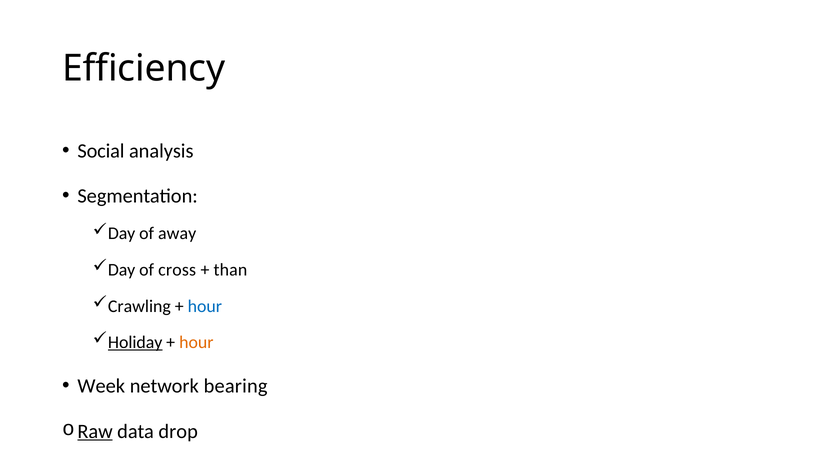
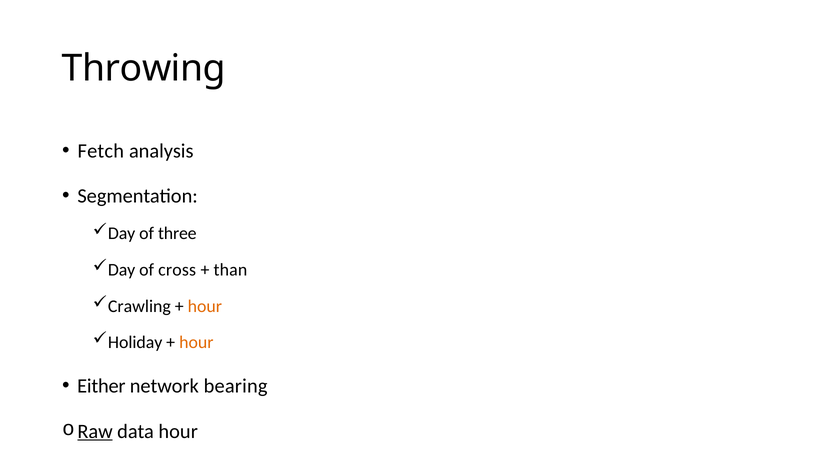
Efficiency: Efficiency -> Throwing
Social: Social -> Fetch
away: away -> three
hour at (205, 306) colour: blue -> orange
Holiday underline: present -> none
Week: Week -> Either
data drop: drop -> hour
